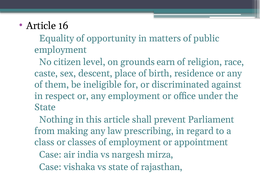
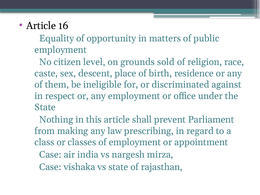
earn: earn -> sold
